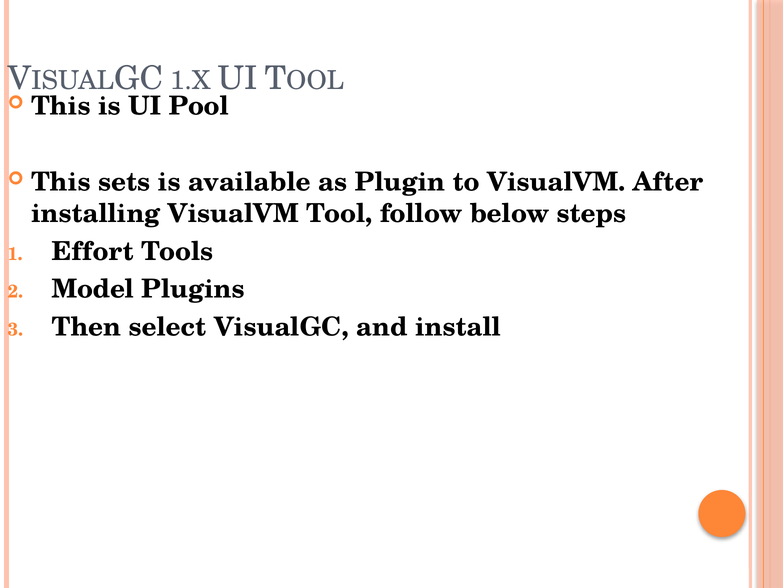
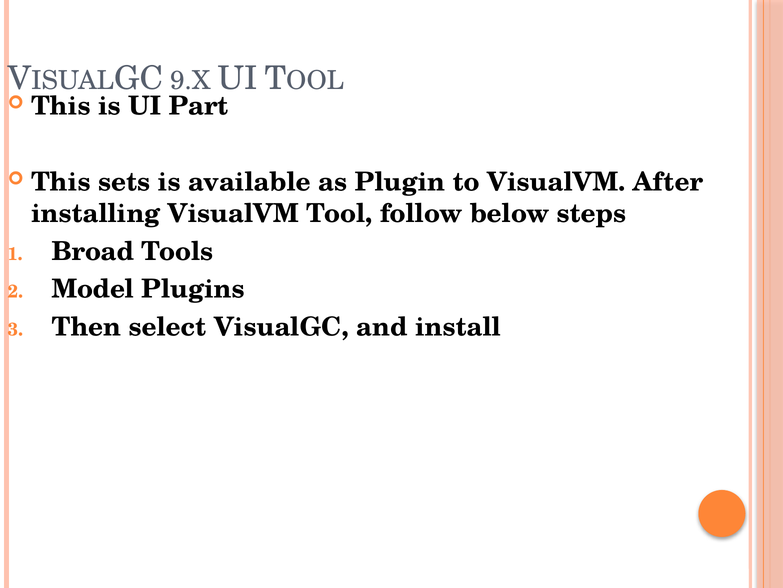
1.X: 1.X -> 9.X
Pool: Pool -> Part
Effort: Effort -> Broad
